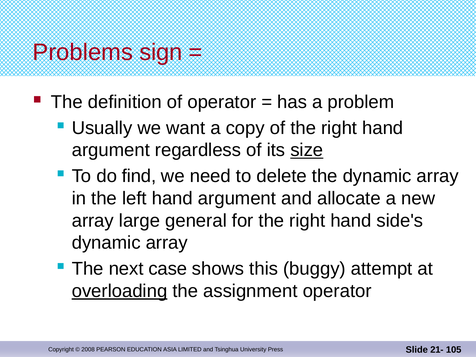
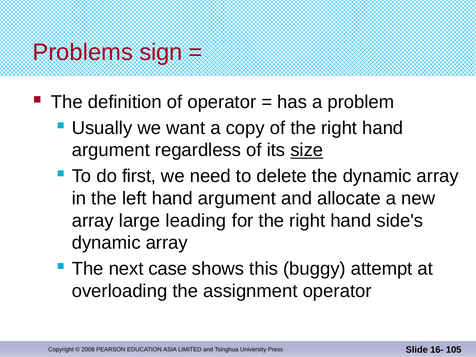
find: find -> first
general: general -> leading
overloading underline: present -> none
21-: 21- -> 16-
